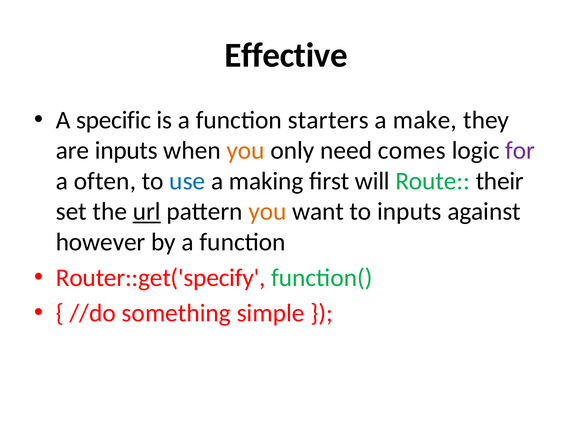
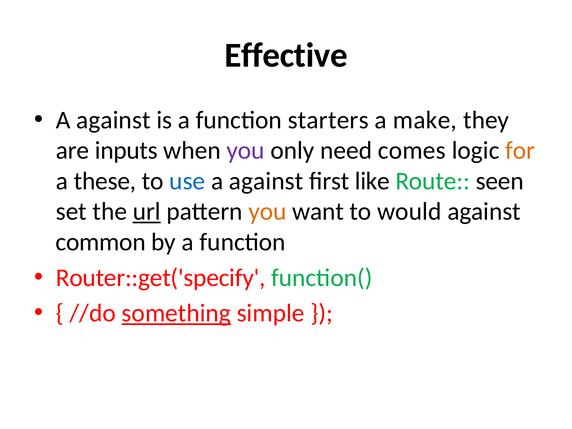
specific at (114, 120): specific -> against
you at (246, 151) colour: orange -> purple
for colour: purple -> orange
often: often -> these
making at (266, 181): making -> against
will: will -> like
their: their -> seen
to inputs: inputs -> would
however: however -> common
something underline: none -> present
